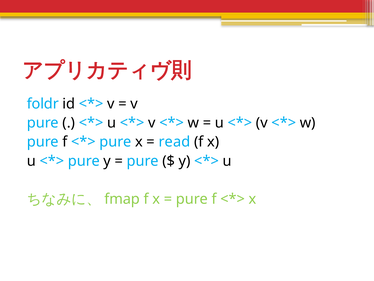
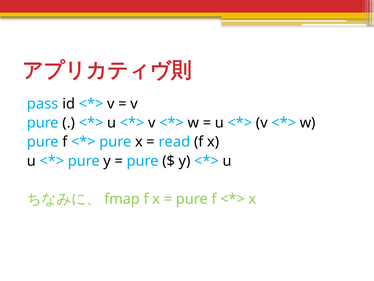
foldr: foldr -> pass
